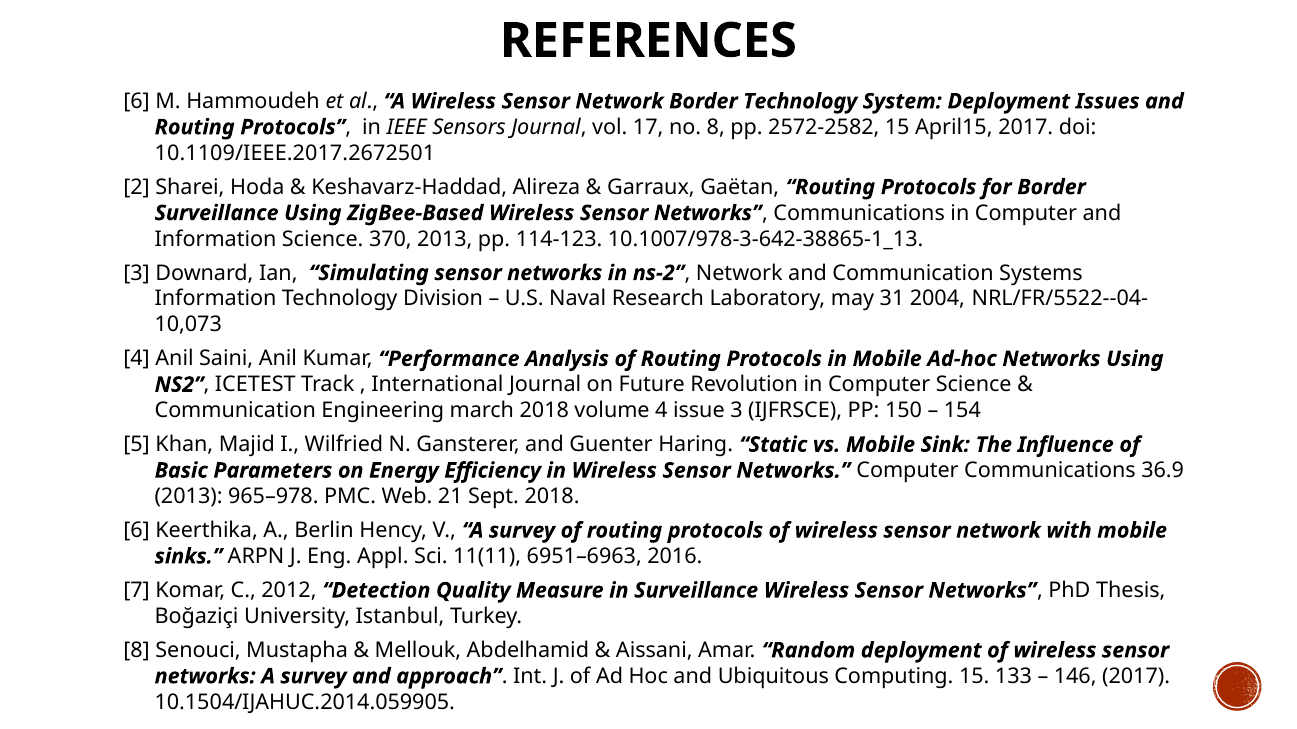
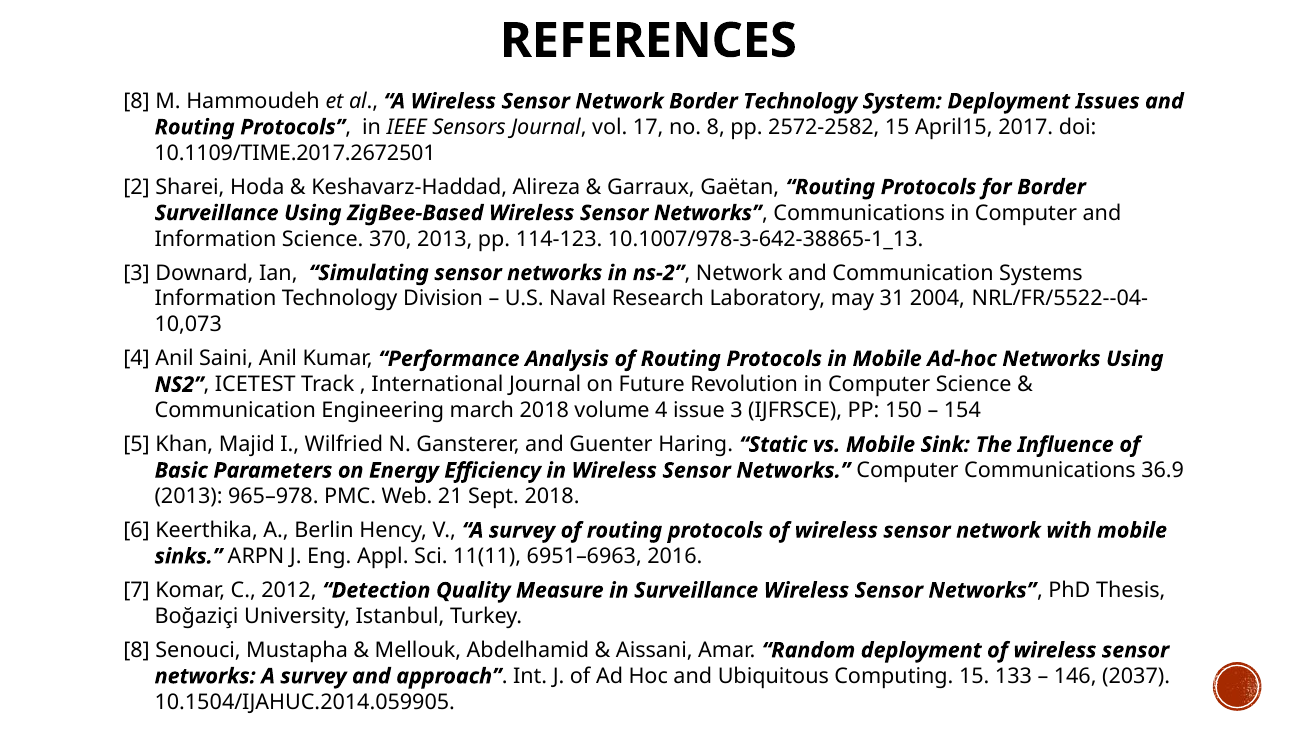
6 at (137, 101): 6 -> 8
10.1109/IEEE.2017.2672501: 10.1109/IEEE.2017.2672501 -> 10.1109/TIME.2017.2672501
146 2017: 2017 -> 2037
